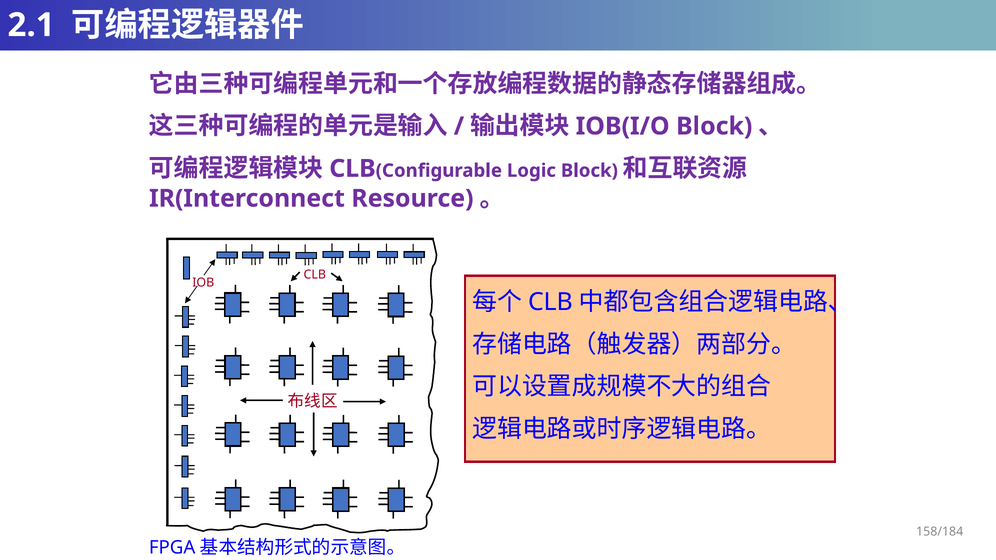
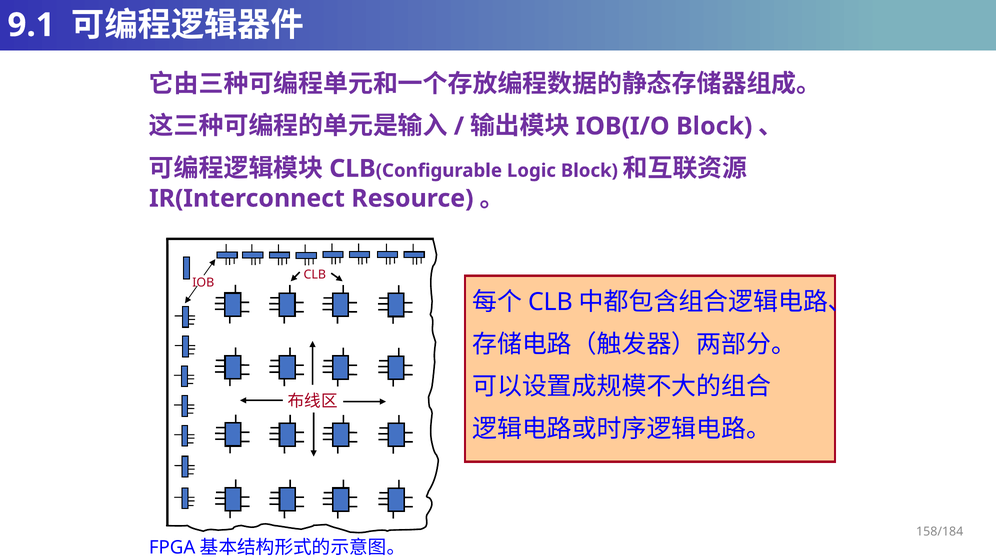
2.1: 2.1 -> 9.1
